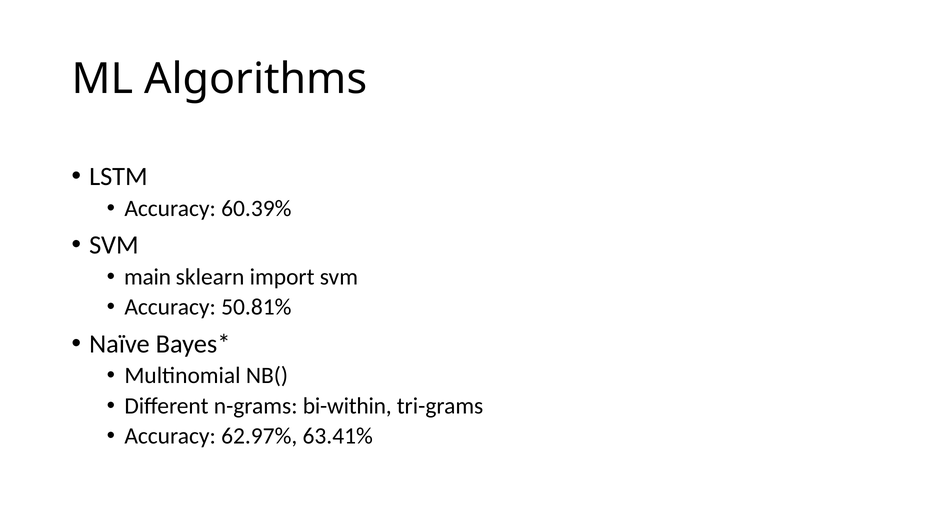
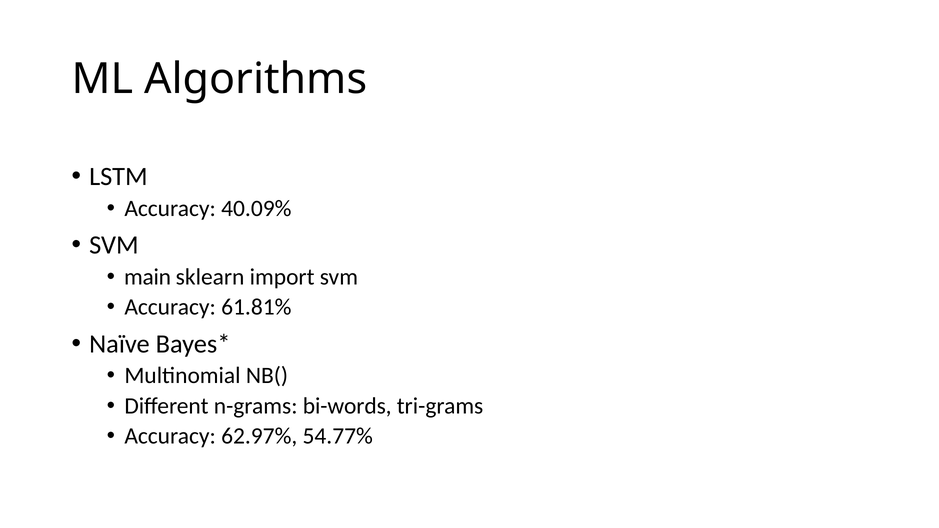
60.39%: 60.39% -> 40.09%
50.81%: 50.81% -> 61.81%
bi-within: bi-within -> bi-words
63.41%: 63.41% -> 54.77%
